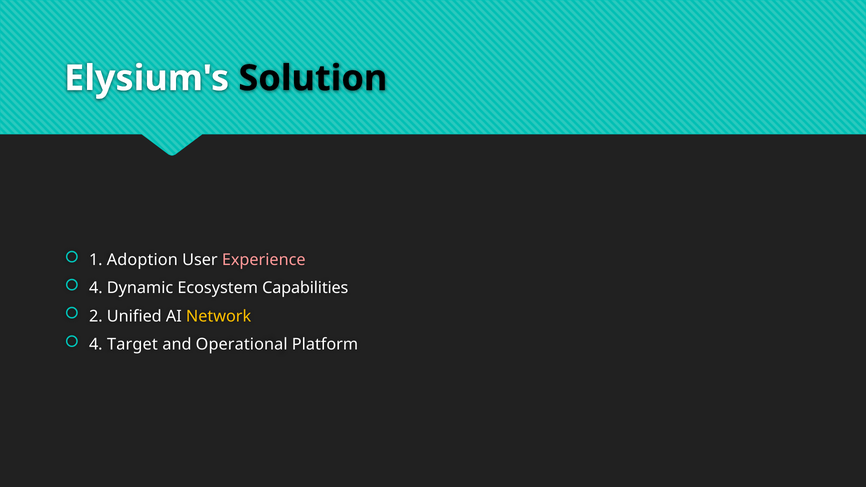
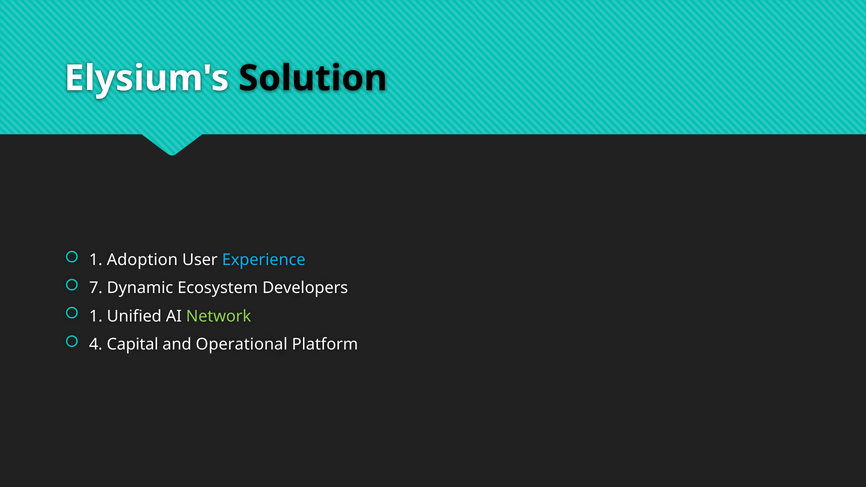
Experience colour: pink -> light blue
4 at (96, 288): 4 -> 7
Capabilities: Capabilities -> Developers
2 at (96, 316): 2 -> 1
Network colour: yellow -> light green
Target: Target -> Capital
